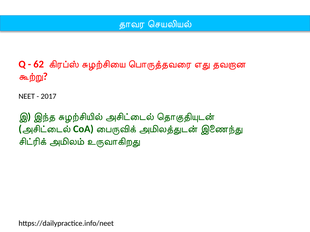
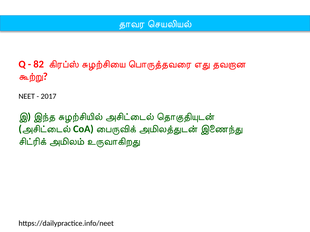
62: 62 -> 82
